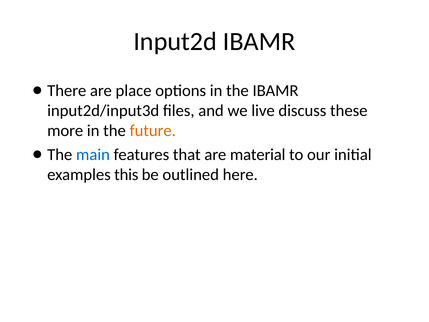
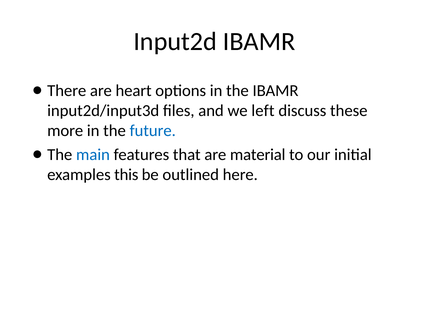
place: place -> heart
live: live -> left
future colour: orange -> blue
